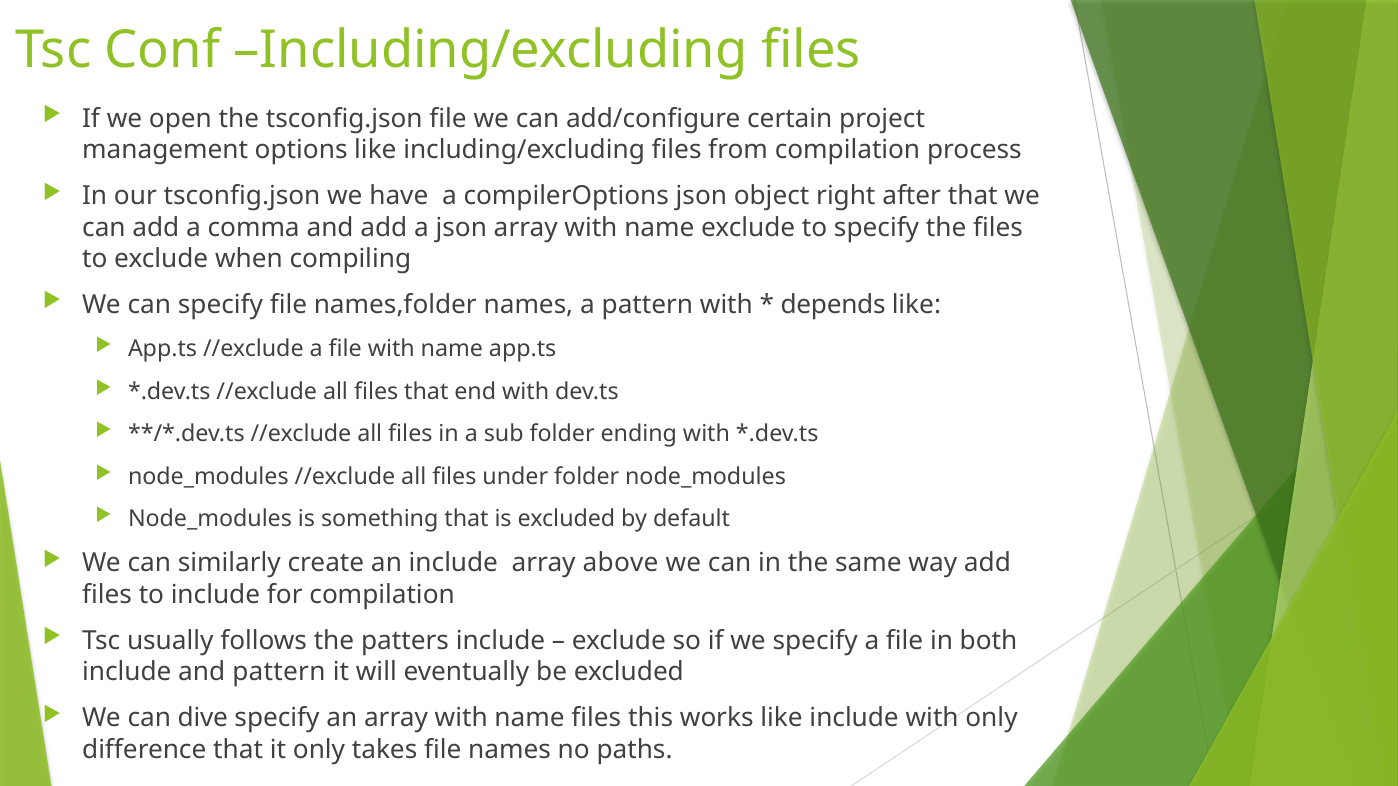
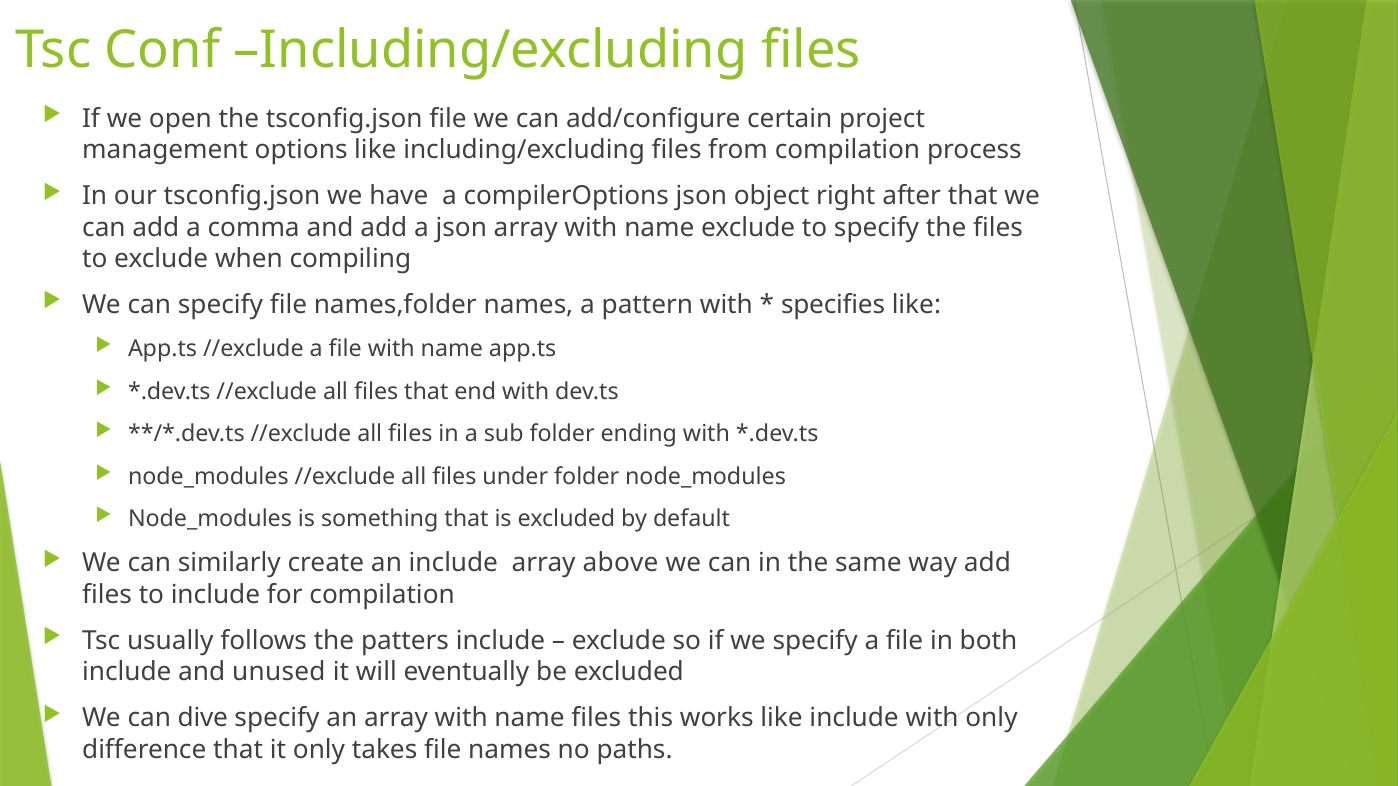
depends: depends -> specifies
and pattern: pattern -> unused
